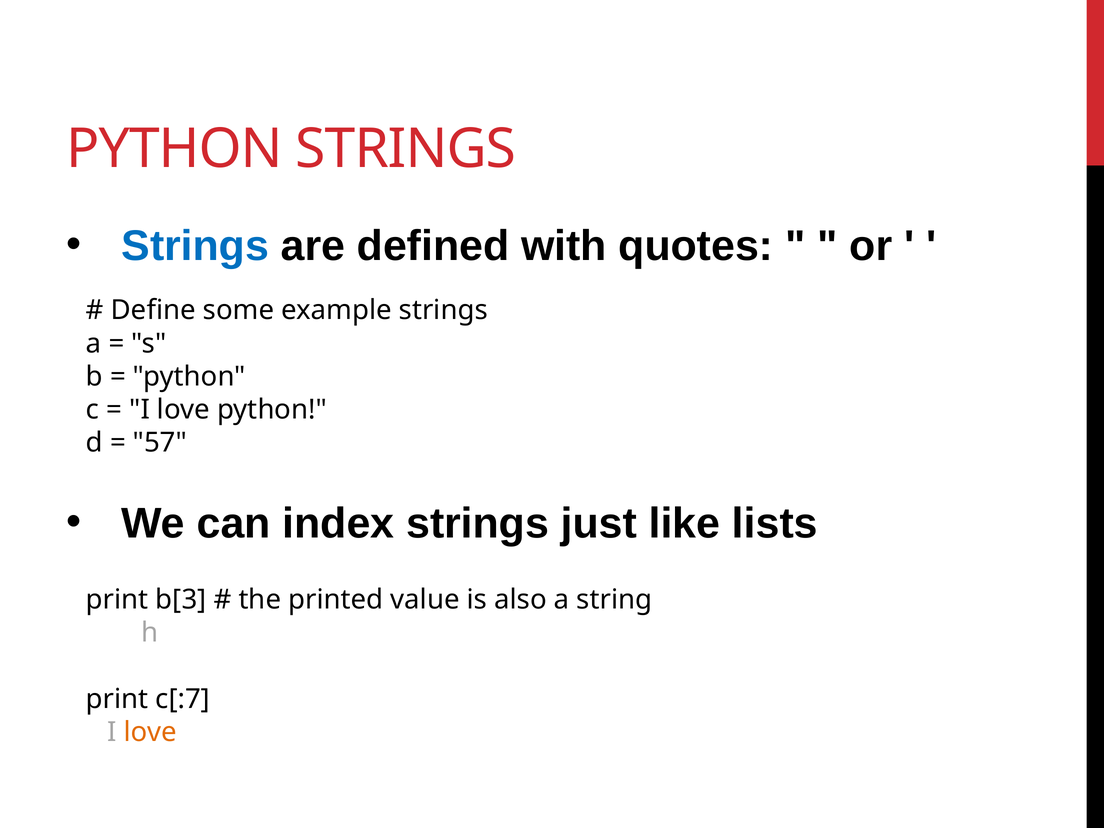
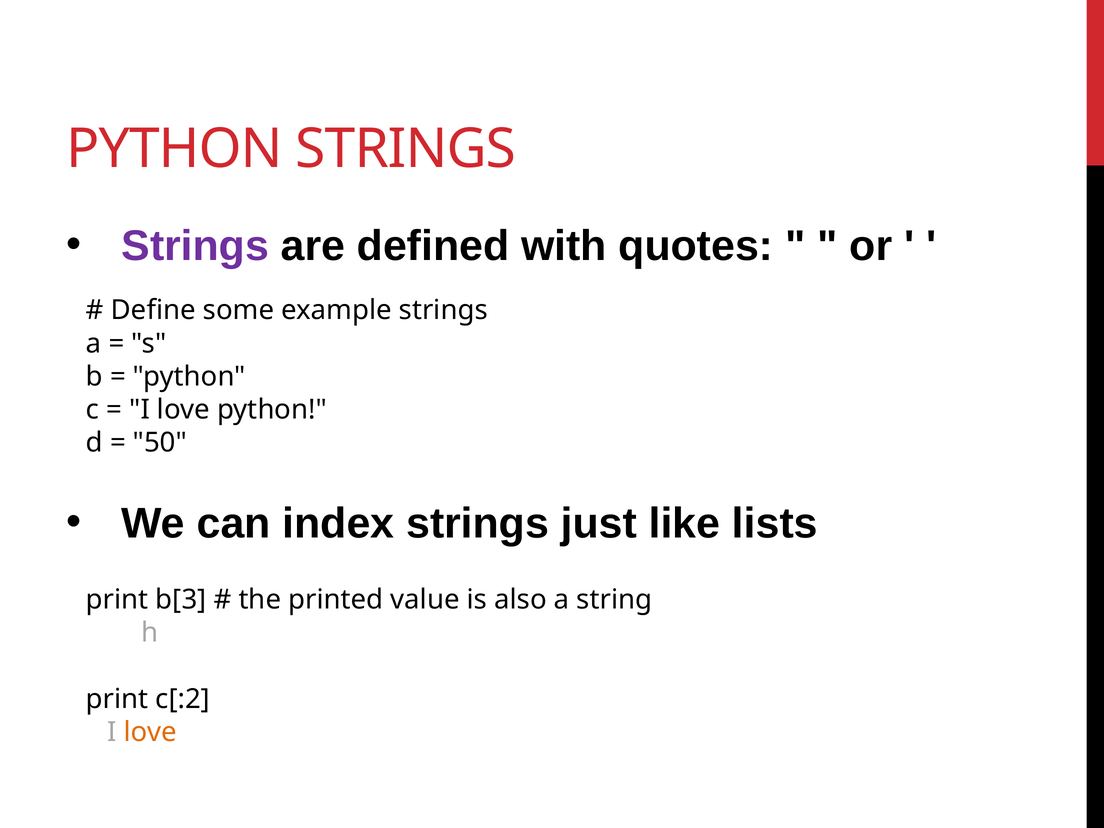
Strings at (195, 246) colour: blue -> purple
57: 57 -> 50
c[:7: c[:7 -> c[:2
